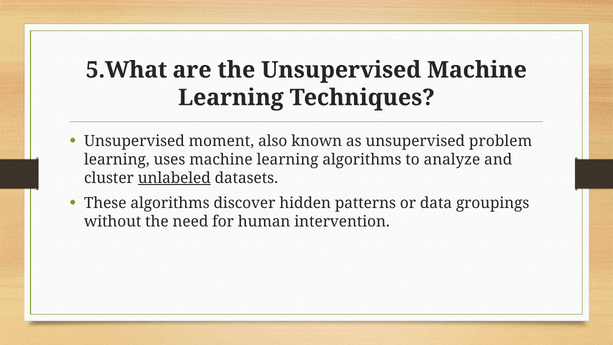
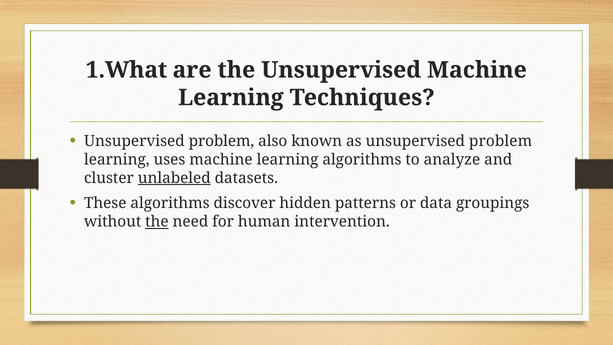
5.What: 5.What -> 1.What
moment at (221, 141): moment -> problem
the at (157, 222) underline: none -> present
